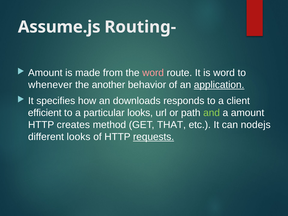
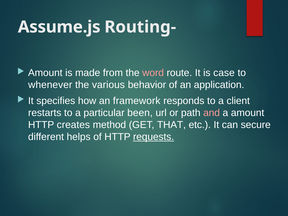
is word: word -> case
another: another -> various
application underline: present -> none
downloads: downloads -> framework
efficient: efficient -> restarts
particular looks: looks -> been
and colour: light green -> pink
nodejs: nodejs -> secure
different looks: looks -> helps
